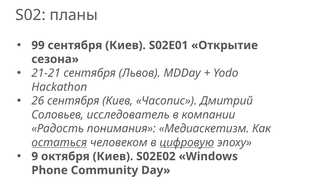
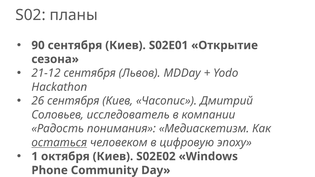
99: 99 -> 90
21-21: 21-21 -> 21-12
цифровую underline: present -> none
9: 9 -> 1
